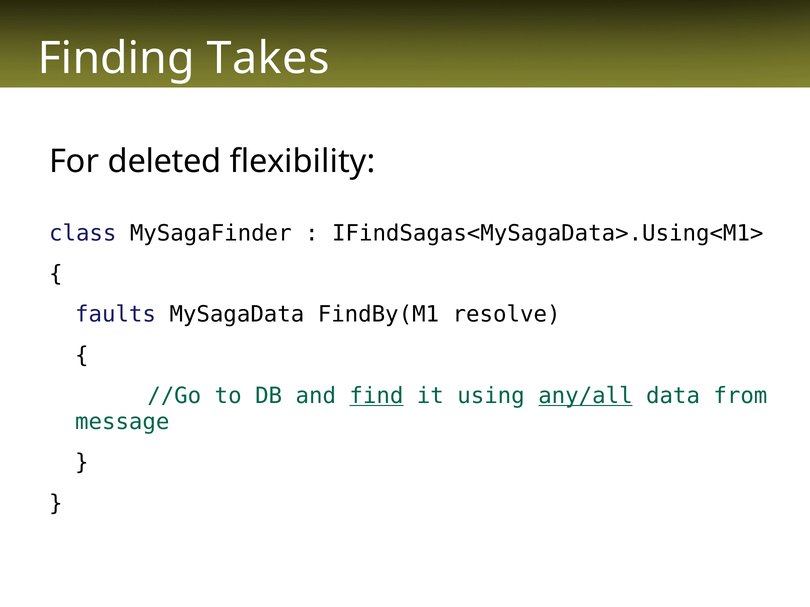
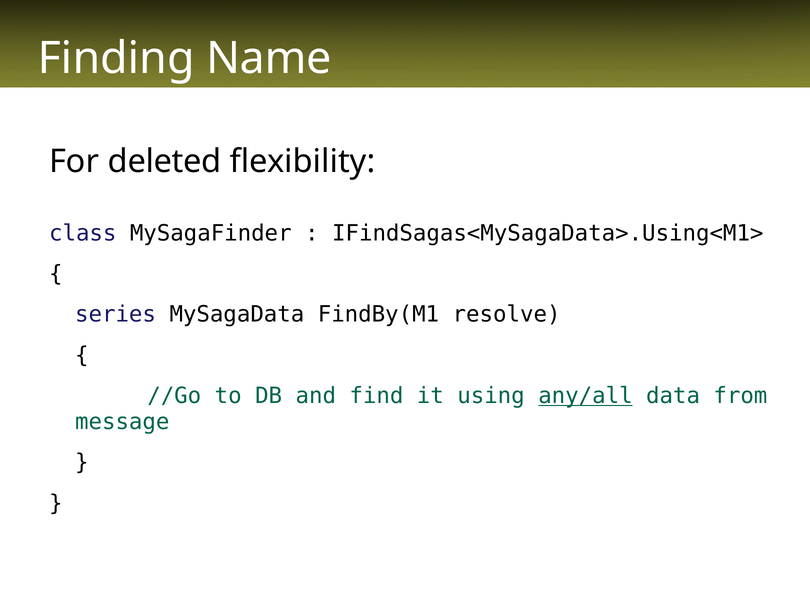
Takes: Takes -> Name
faults: faults -> series
find underline: present -> none
